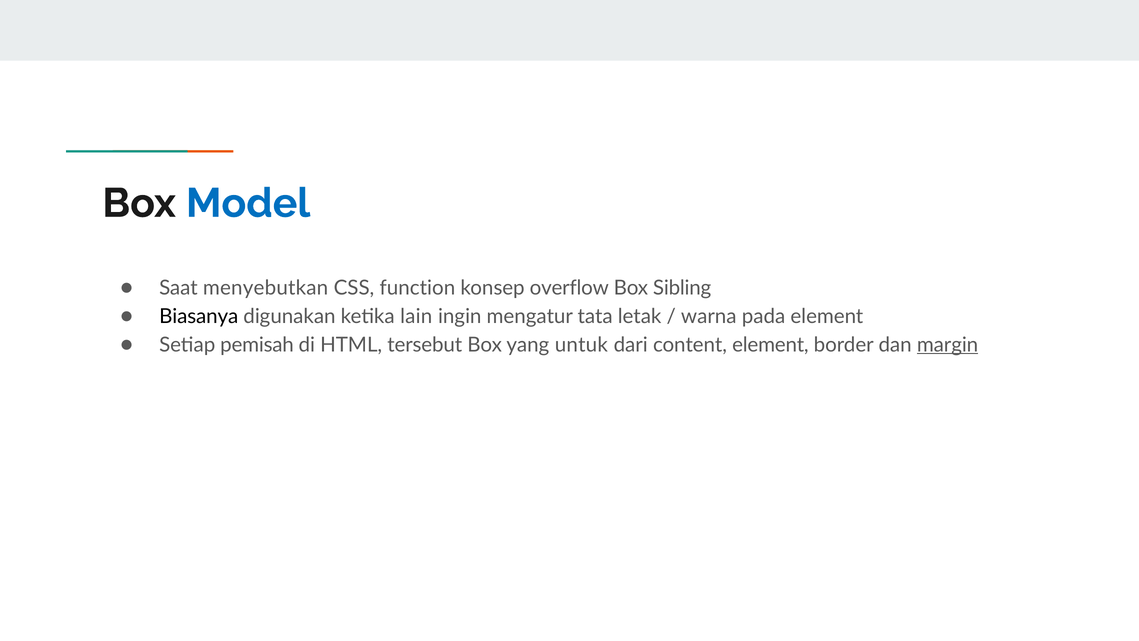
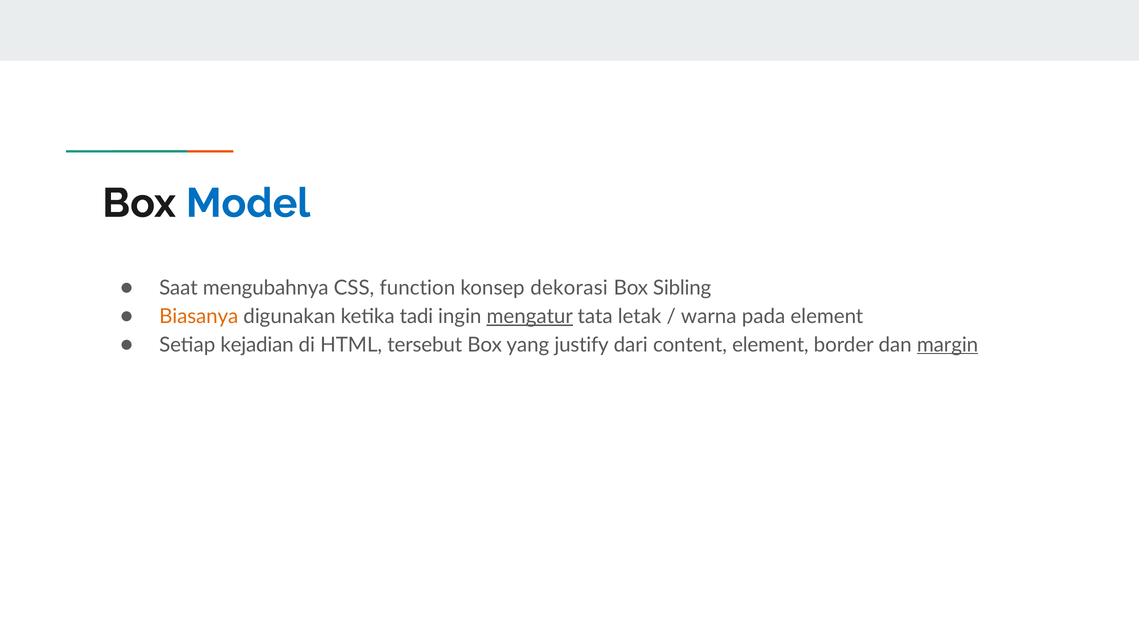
menyebutkan: menyebutkan -> mengubahnya
overflow: overflow -> dekorasi
Biasanya colour: black -> orange
lain: lain -> tadi
mengatur underline: none -> present
pemisah: pemisah -> kejadian
untuk: untuk -> justify
